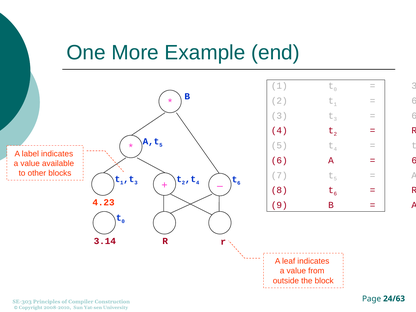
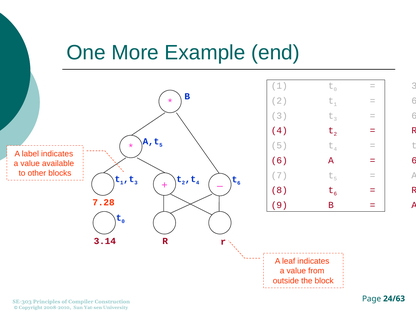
4.23: 4.23 -> 7.28
